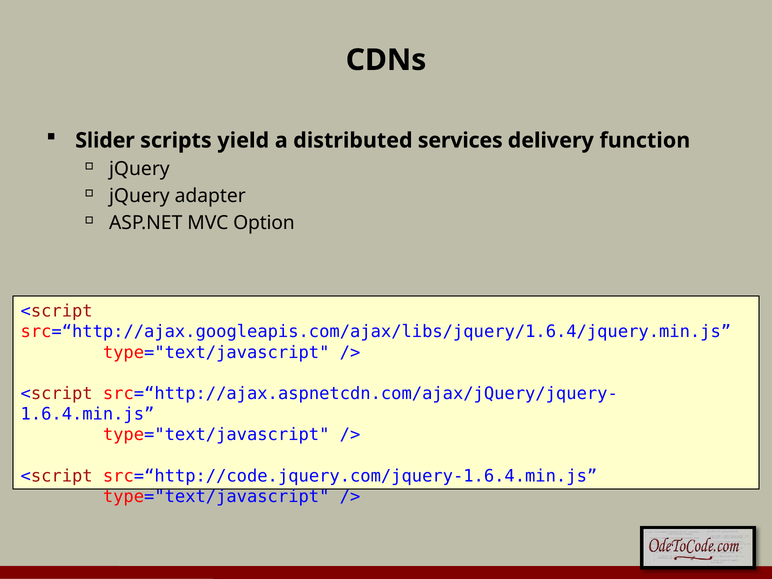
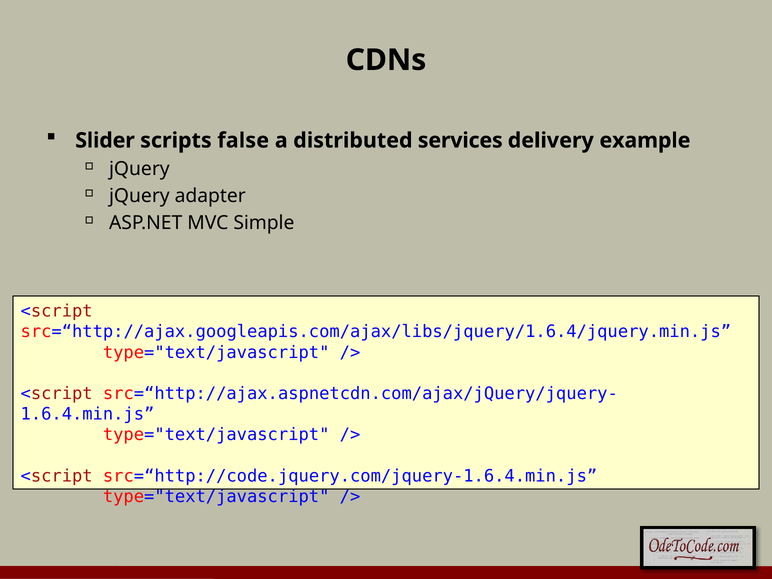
yield: yield -> false
function: function -> example
Option: Option -> Simple
